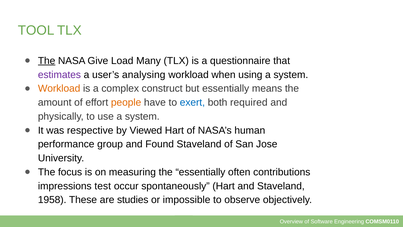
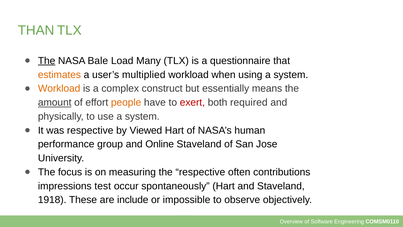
TOOL: TOOL -> THAN
Give: Give -> Bale
estimates colour: purple -> orange
analysing: analysing -> multiplied
amount underline: none -> present
exert colour: blue -> red
Found: Found -> Online
the essentially: essentially -> respective
1958: 1958 -> 1918
studies: studies -> include
